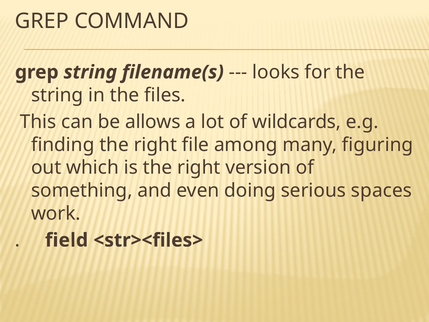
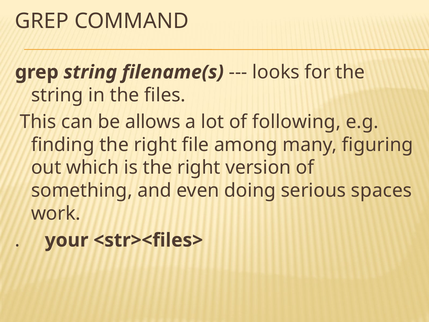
wildcards: wildcards -> following
field: field -> your
